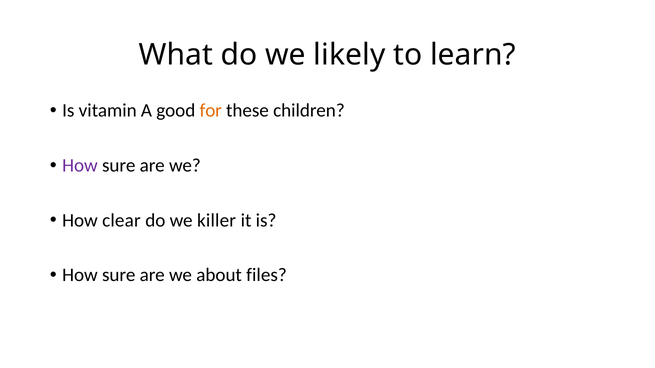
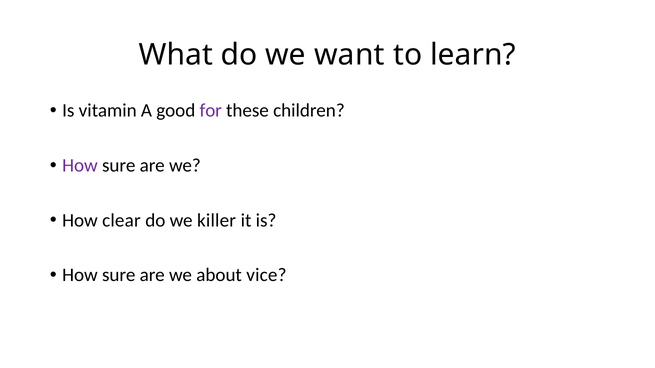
likely: likely -> want
for colour: orange -> purple
files: files -> vice
